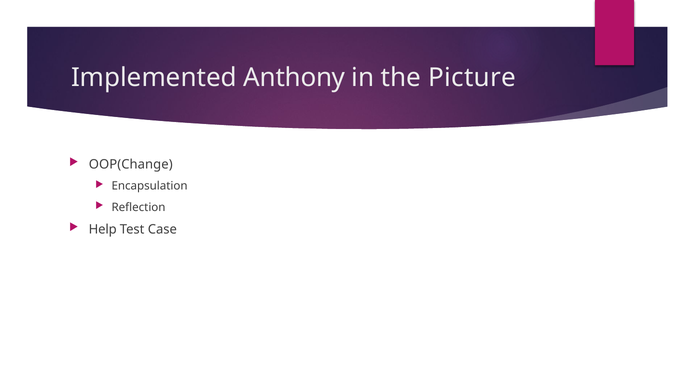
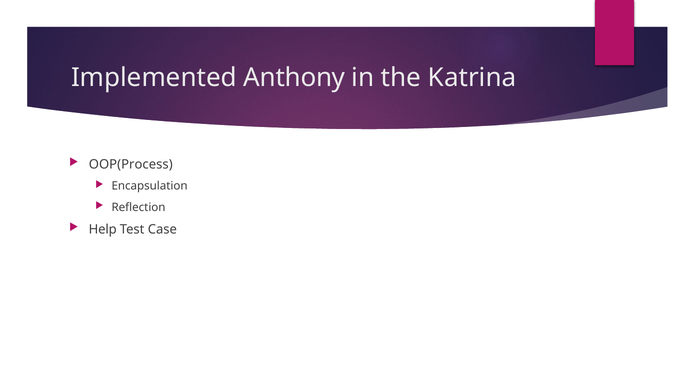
Picture: Picture -> Katrina
OOP(Change: OOP(Change -> OOP(Process
